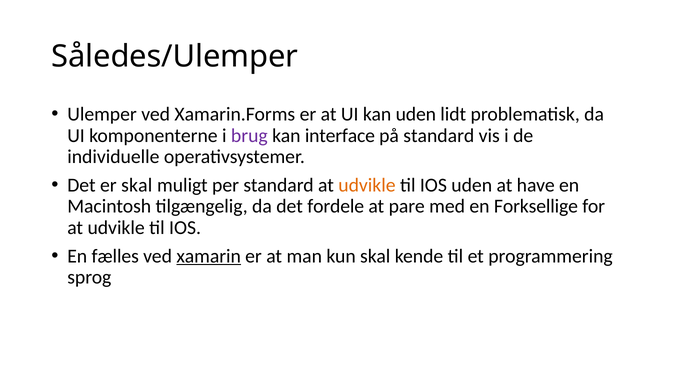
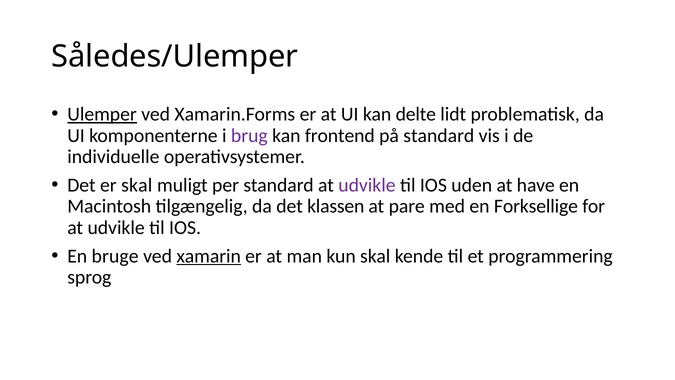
Ulemper underline: none -> present
kan uden: uden -> delte
interface: interface -> frontend
udvikle at (367, 185) colour: orange -> purple
fordele: fordele -> klassen
fælles: fælles -> bruge
